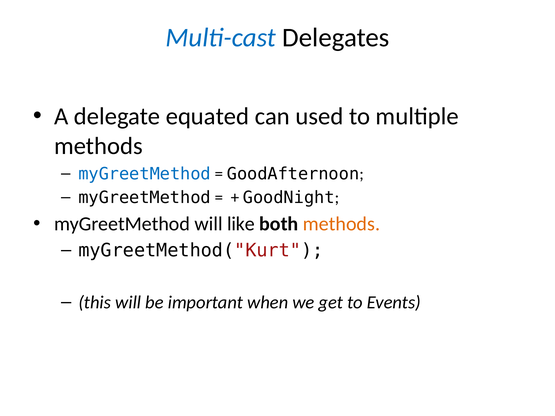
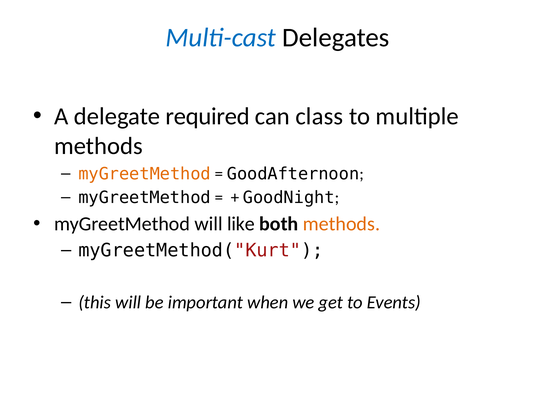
equated: equated -> required
used: used -> class
myGreetMethod at (145, 174) colour: blue -> orange
